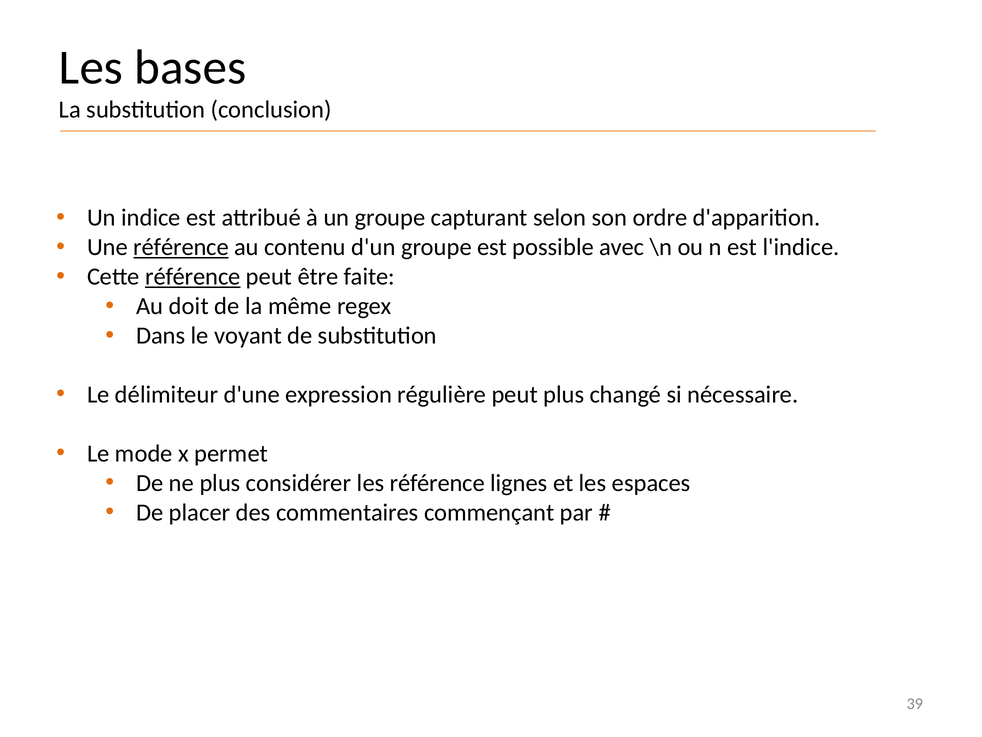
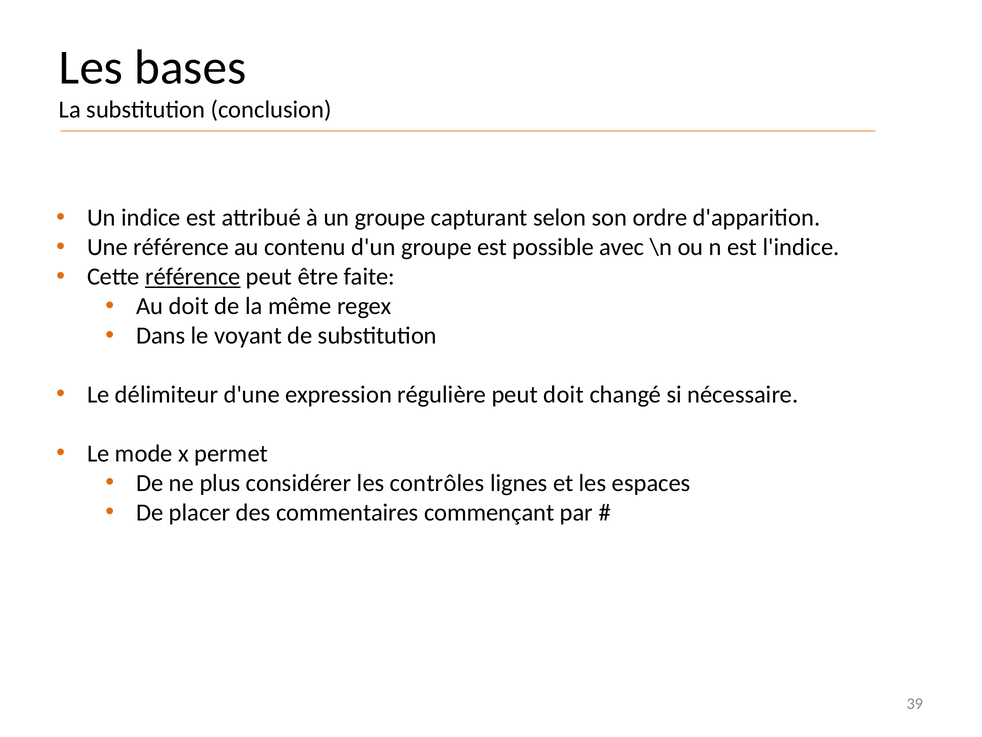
référence at (181, 247) underline: present -> none
peut plus: plus -> doit
les référence: référence -> contrôles
